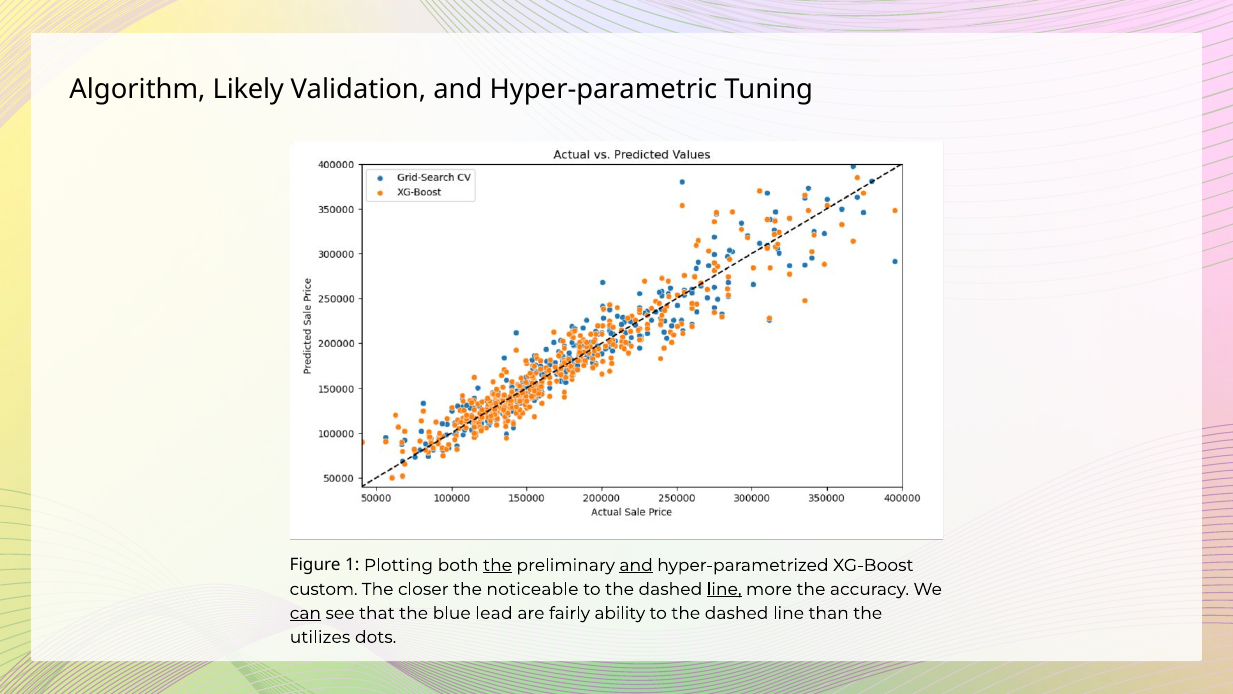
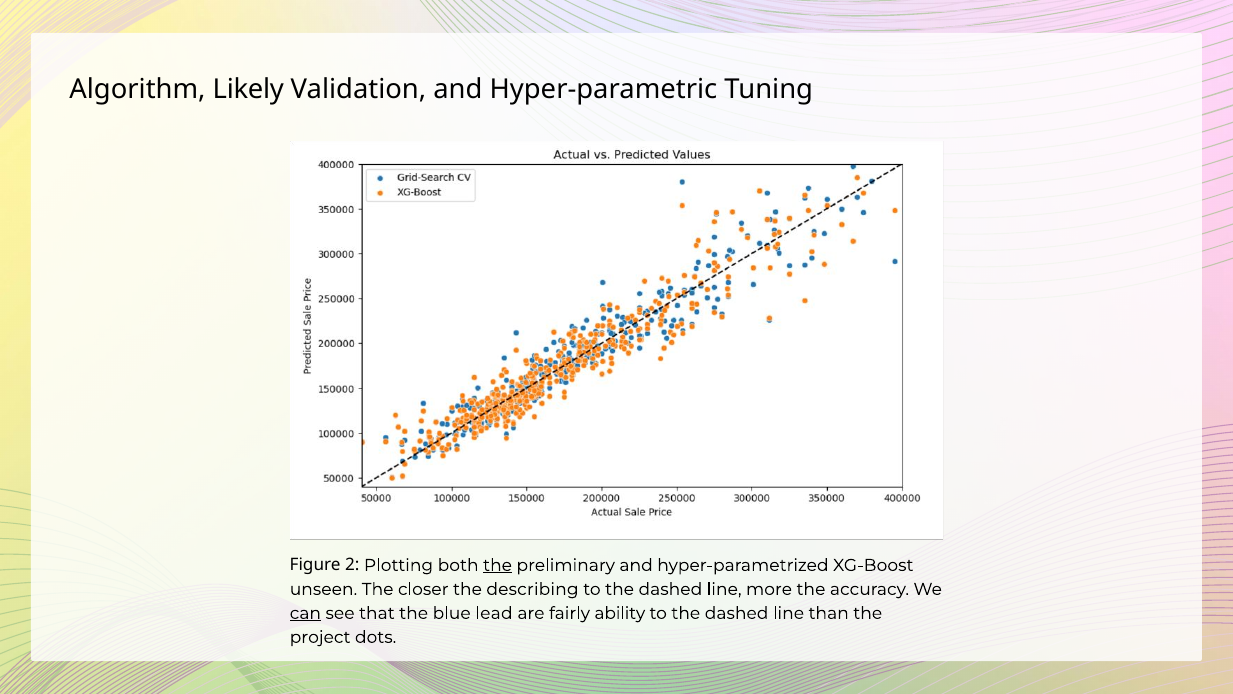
1: 1 -> 2
and at (636, 565) underline: present -> none
custom: custom -> unseen
noticeable: noticeable -> describing
line at (724, 589) underline: present -> none
utilizes: utilizes -> project
